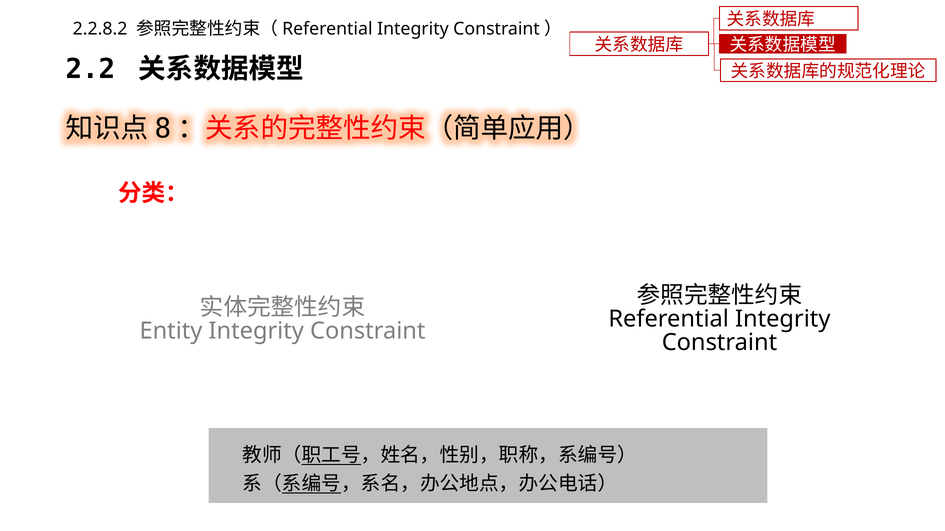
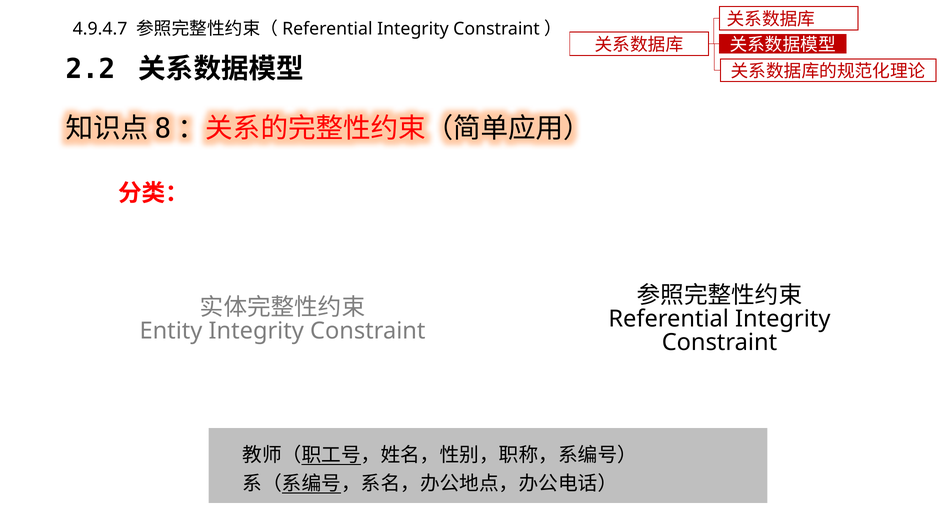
2.2.8.2: 2.2.8.2 -> 4.9.4.7
